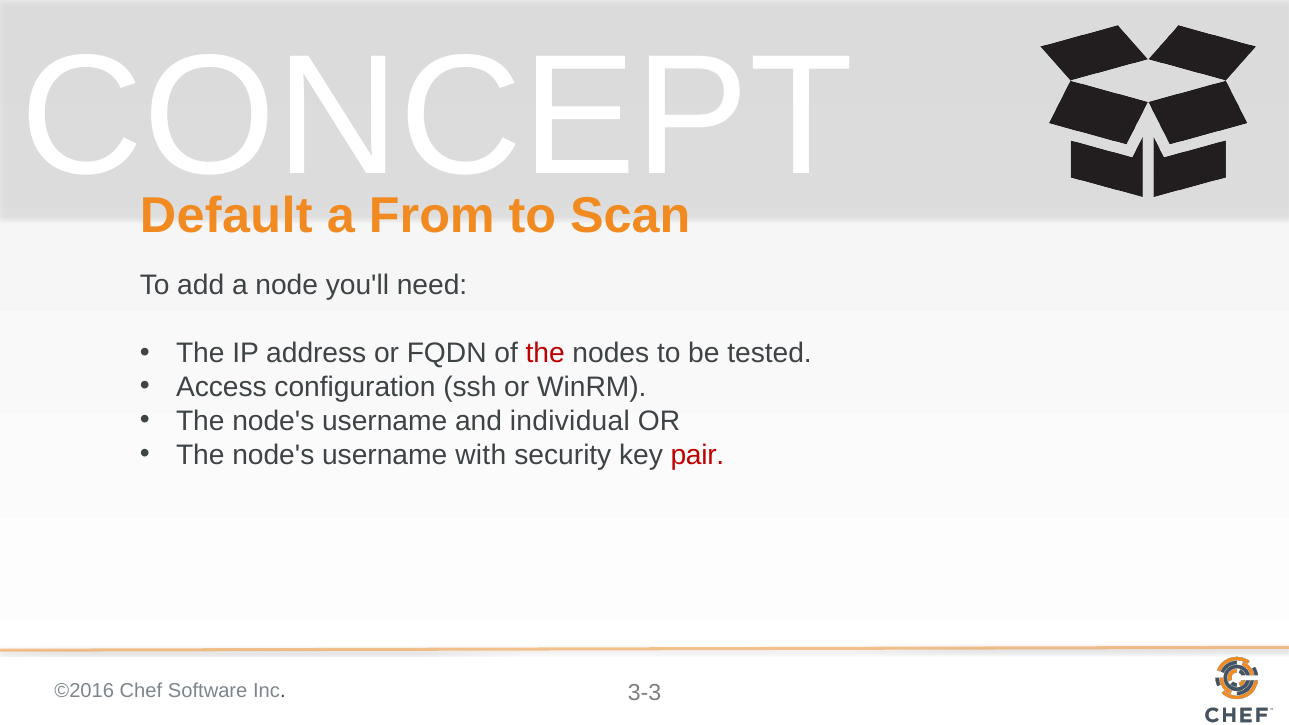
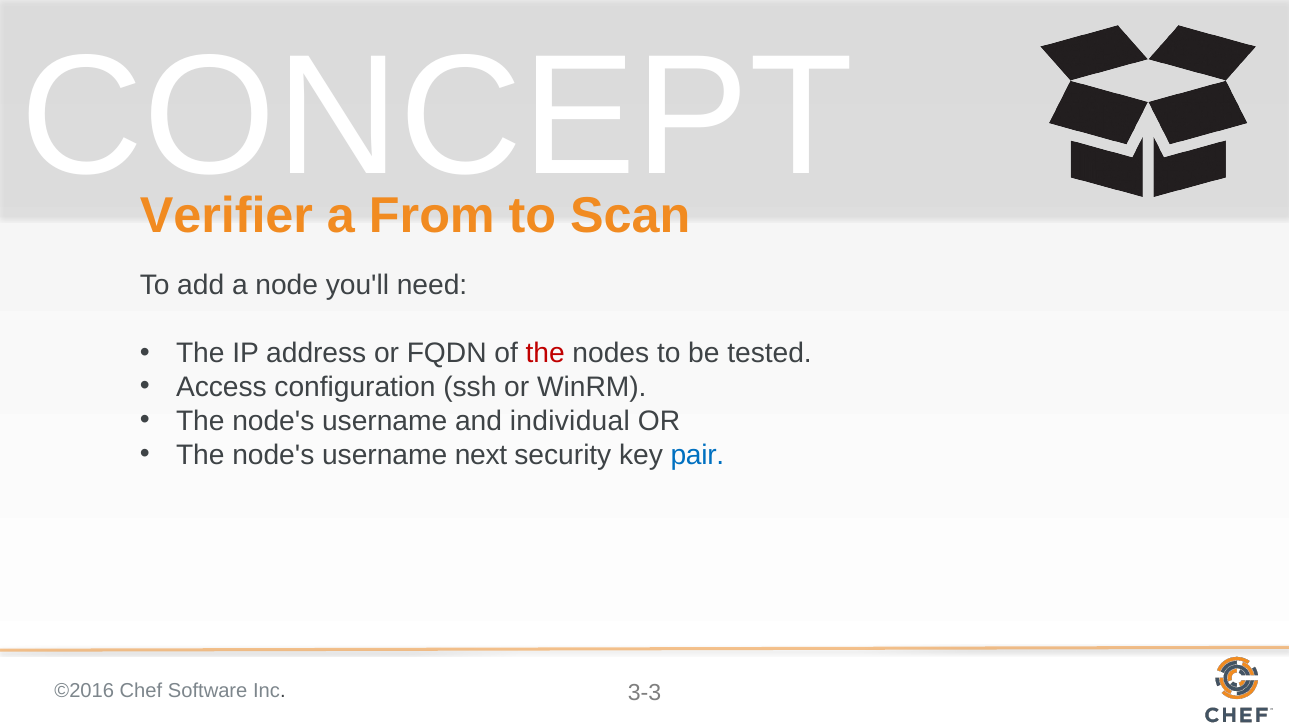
Default: Default -> Verifier
with: with -> next
pair colour: red -> blue
